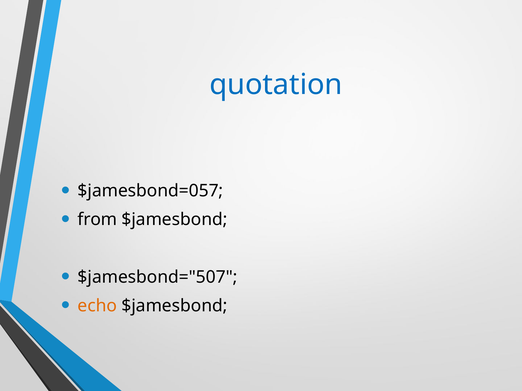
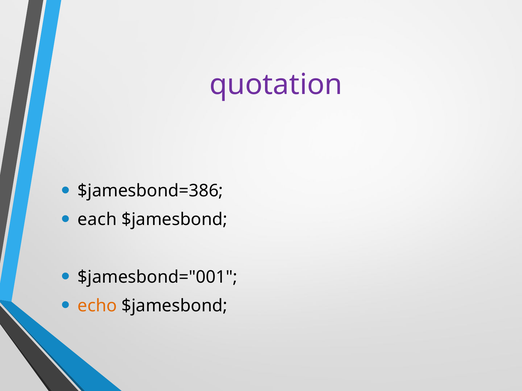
quotation colour: blue -> purple
$jamesbond=057: $jamesbond=057 -> $jamesbond=386
from: from -> each
$jamesbond="507: $jamesbond="507 -> $jamesbond="001
